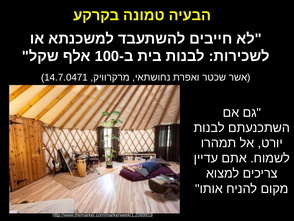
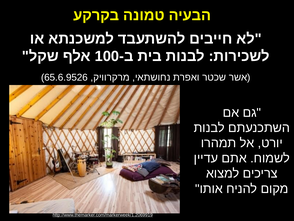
14.7.0471: 14.7.0471 -> 65.6.9526
